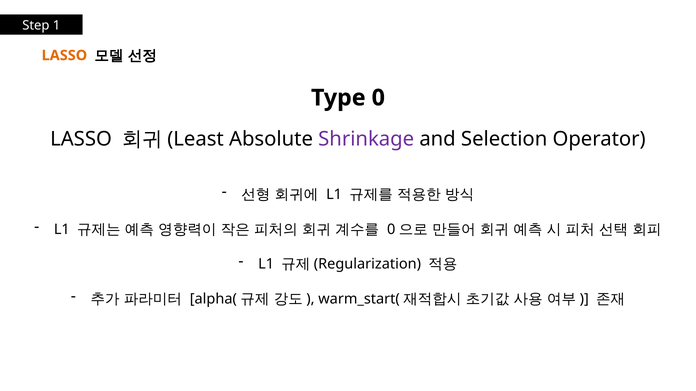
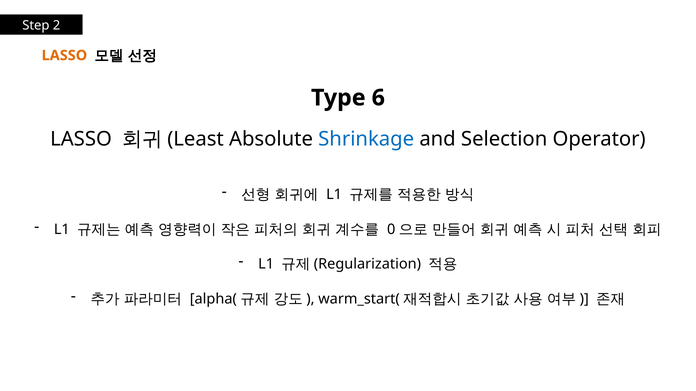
1: 1 -> 2
0: 0 -> 6
Shrinkage colour: purple -> blue
